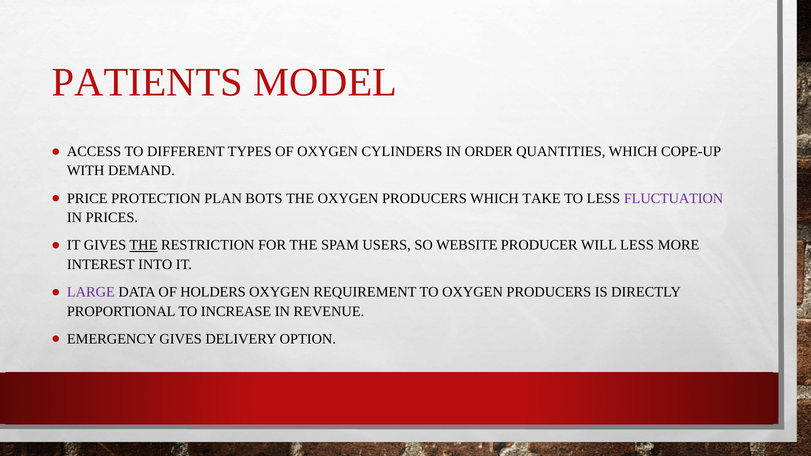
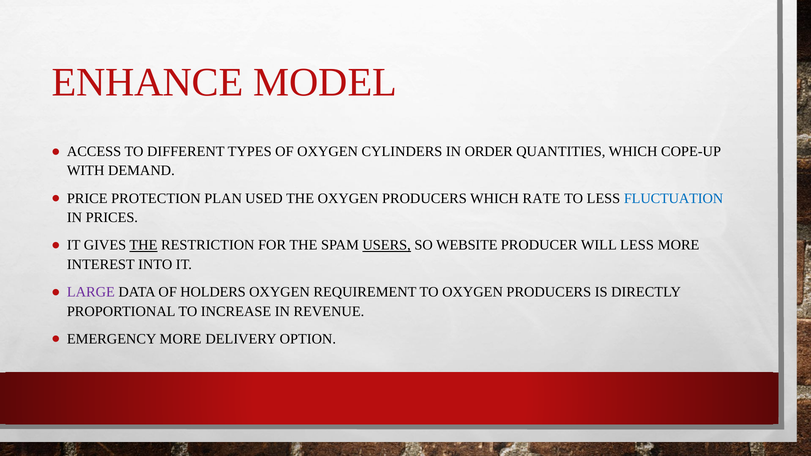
PATIENTS: PATIENTS -> ENHANCE
BOTS: BOTS -> USED
TAKE: TAKE -> RATE
FLUCTUATION colour: purple -> blue
USERS underline: none -> present
EMERGENCY GIVES: GIVES -> MORE
